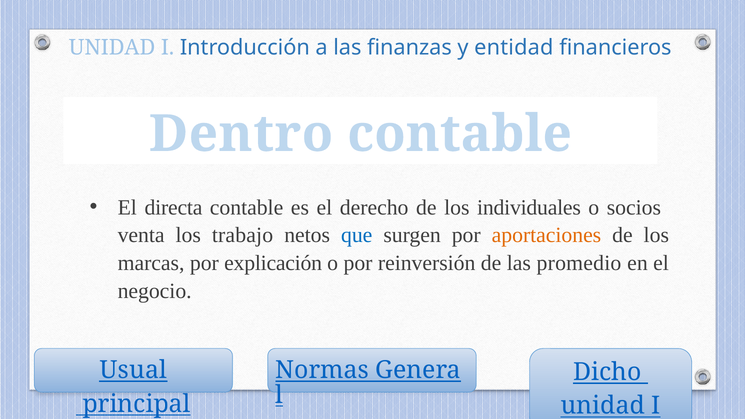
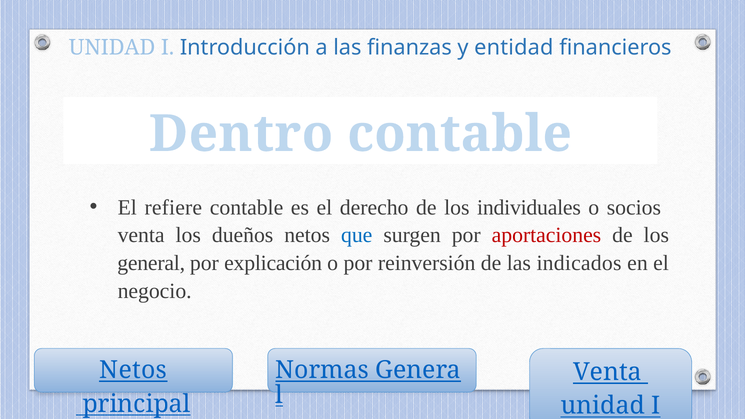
directa: directa -> refiere
trabajo: trabajo -> dueños
aportaciones colour: orange -> red
marcas: marcas -> general
promedio: promedio -> indicados
Usual at (133, 370): Usual -> Netos
Dicho at (607, 372): Dicho -> Venta
